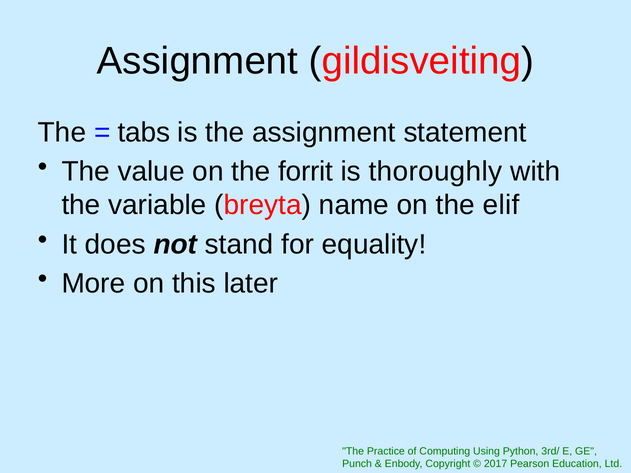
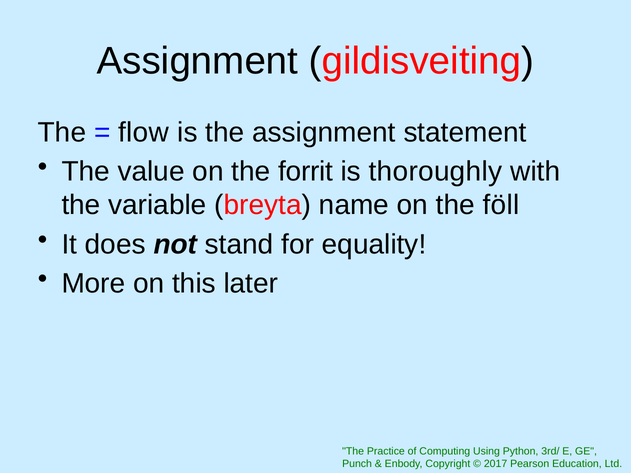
tabs: tabs -> flow
elif: elif -> föll
